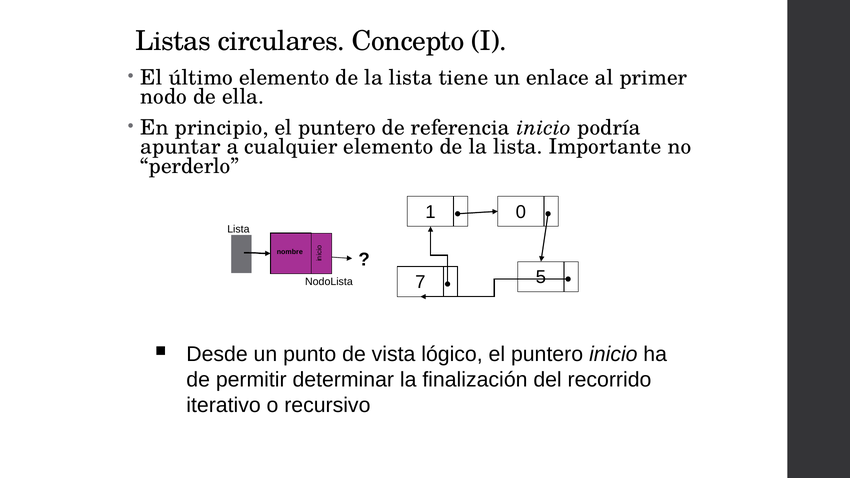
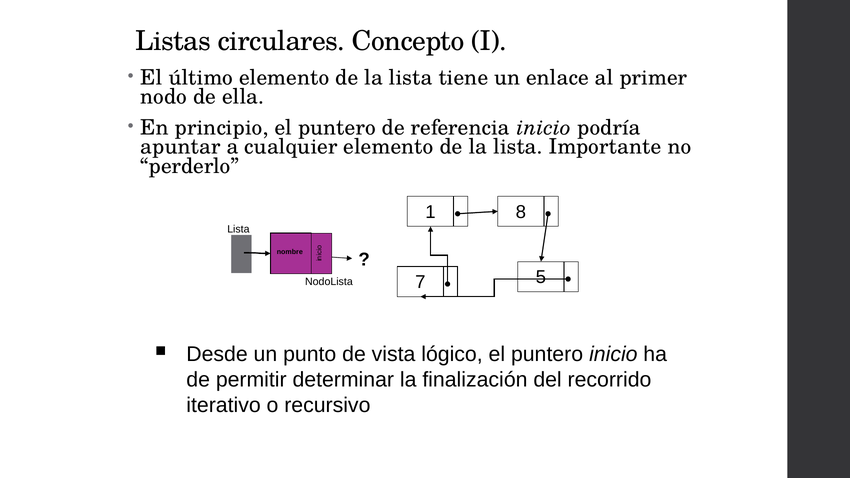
0: 0 -> 8
